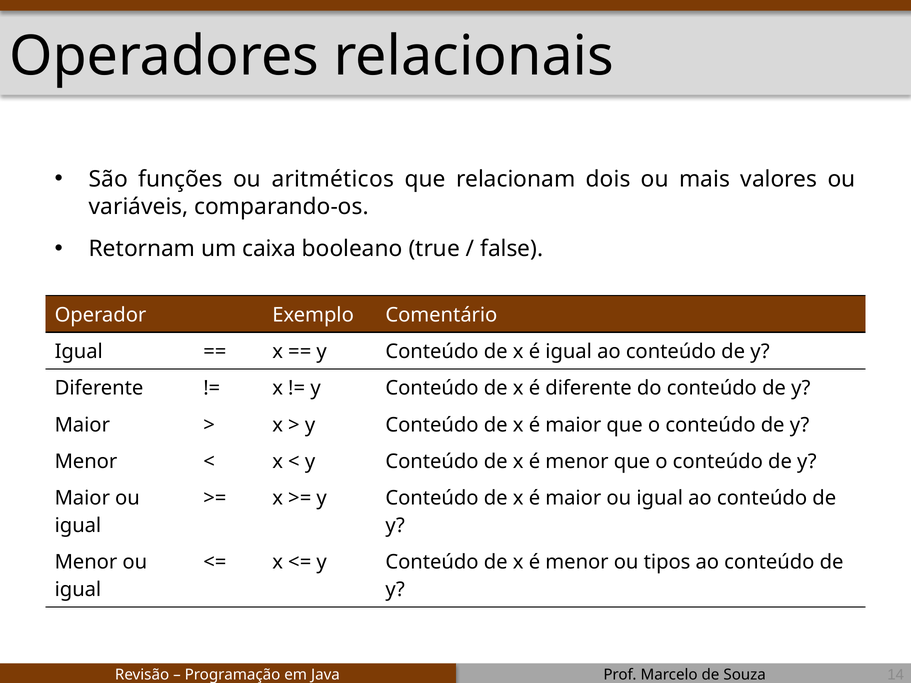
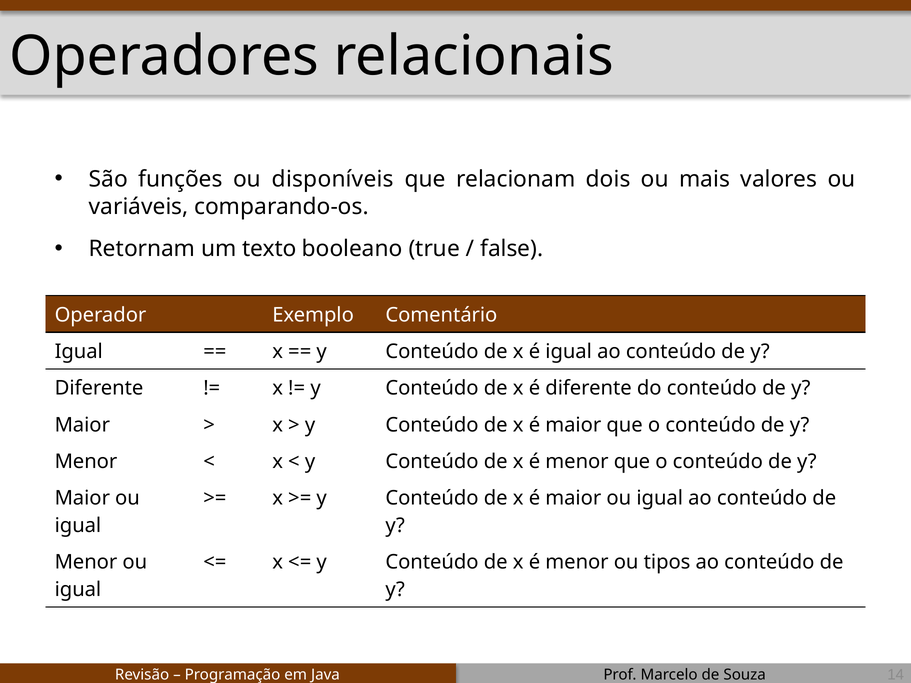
aritméticos: aritméticos -> disponíveis
caixa: caixa -> texto
